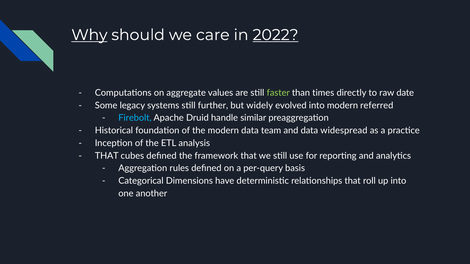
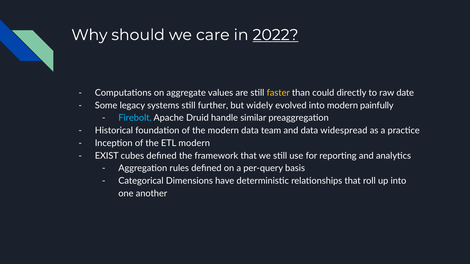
Why underline: present -> none
faster colour: light green -> yellow
times: times -> could
referred: referred -> painfully
ETL analysis: analysis -> modern
THAT at (107, 156): THAT -> EXIST
